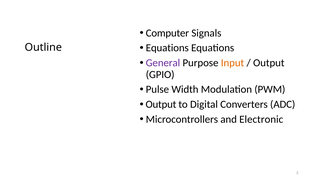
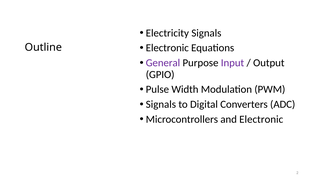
Computer: Computer -> Electricity
Equations at (167, 48): Equations -> Electronic
Input colour: orange -> purple
Output at (161, 105): Output -> Signals
